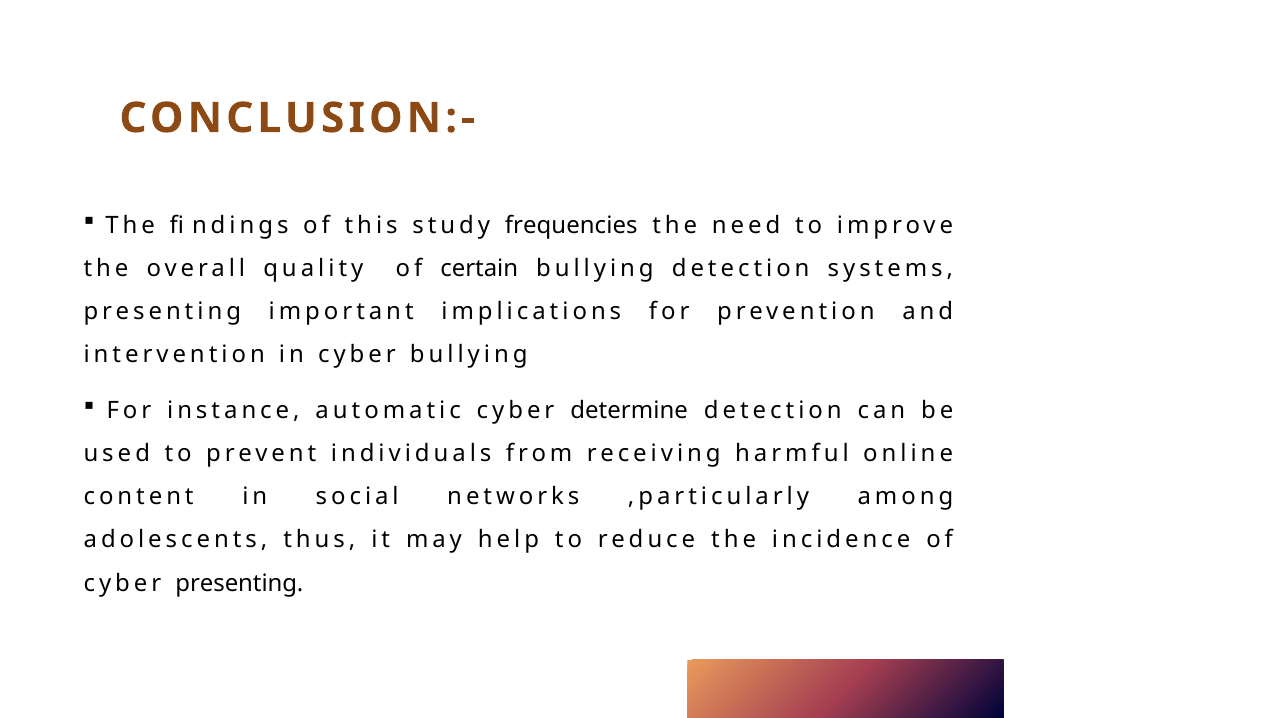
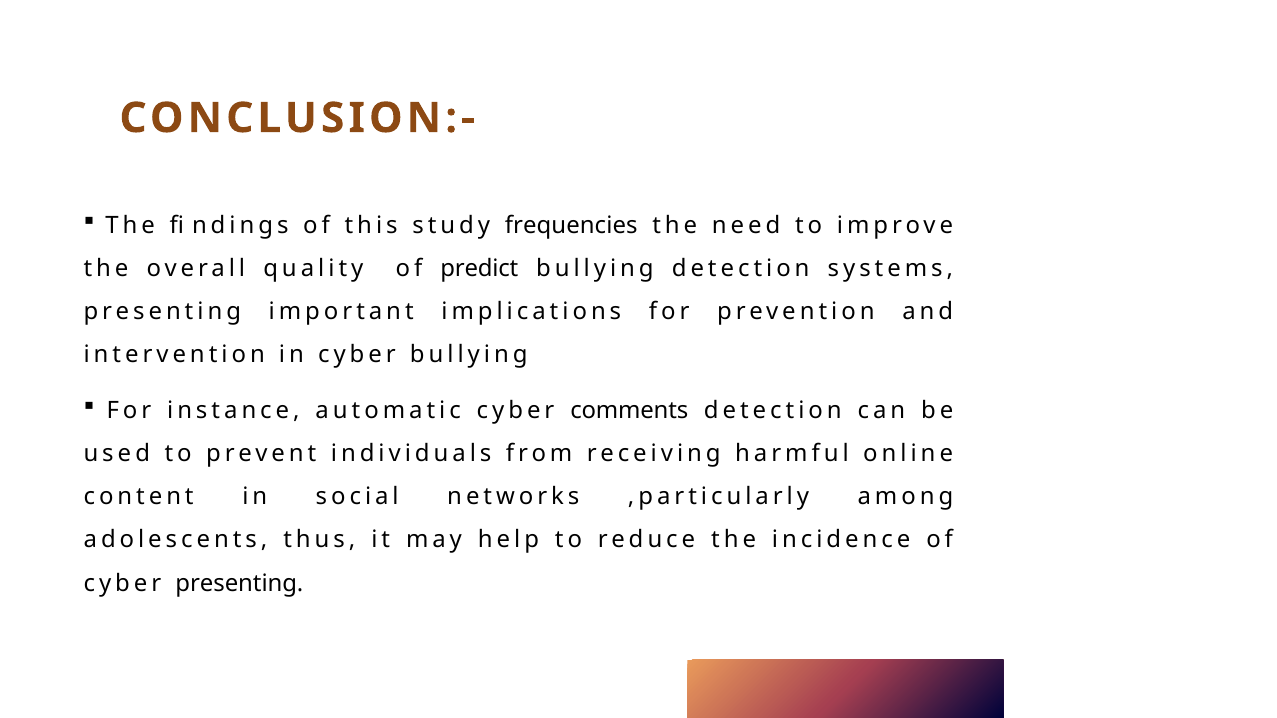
certain: certain -> predict
determine: determine -> comments
